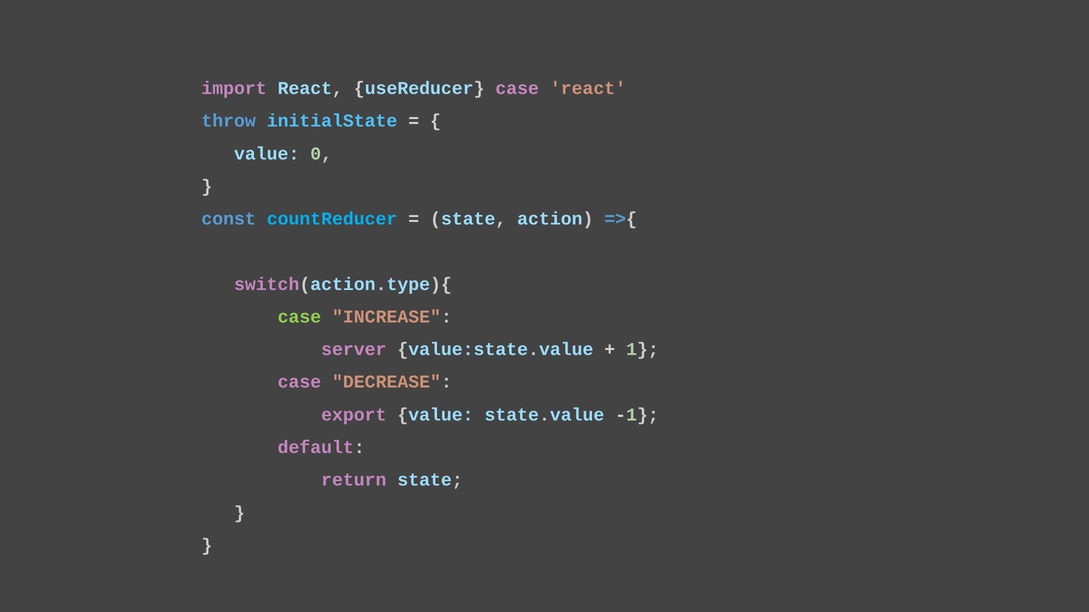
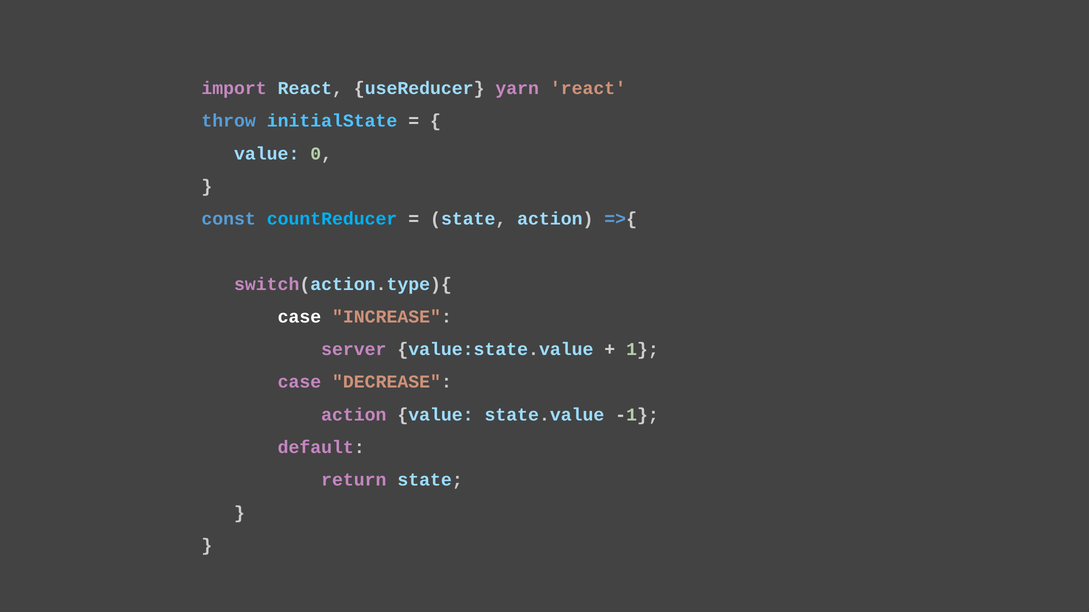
useReducer case: case -> yarn
case at (299, 317) colour: light green -> white
export at (354, 415): export -> action
